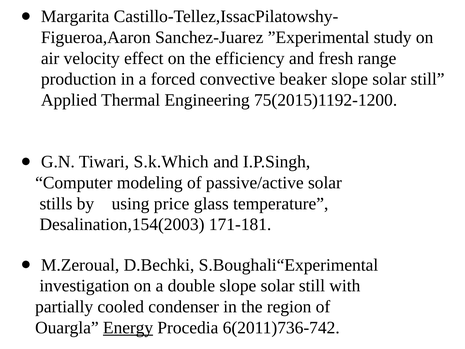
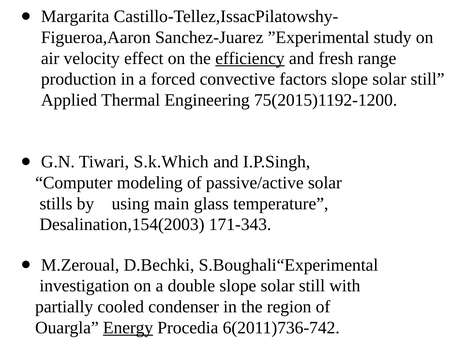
efficiency underline: none -> present
beaker: beaker -> factors
price: price -> main
171-181: 171-181 -> 171-343
